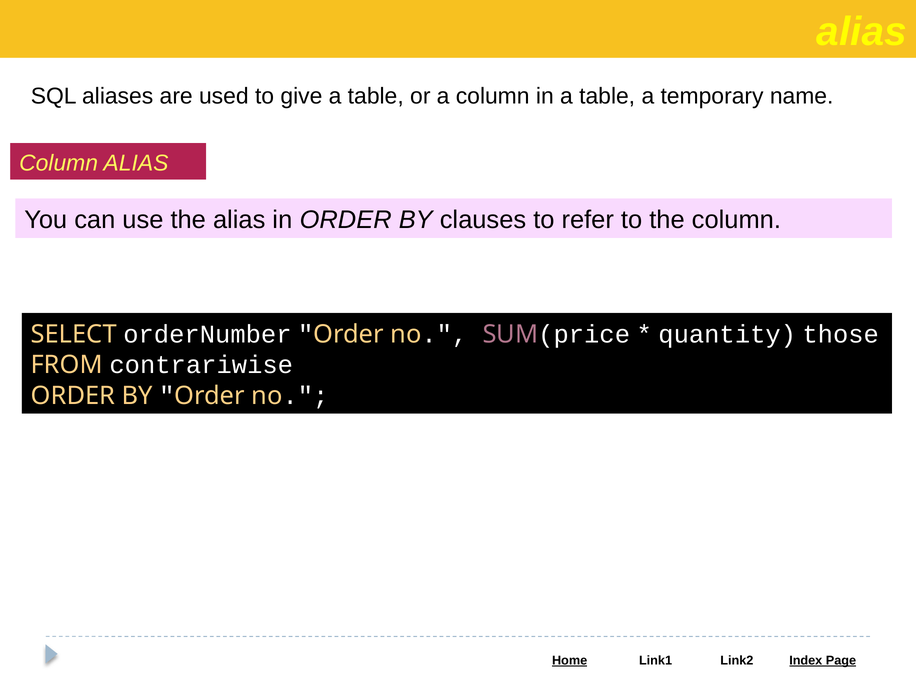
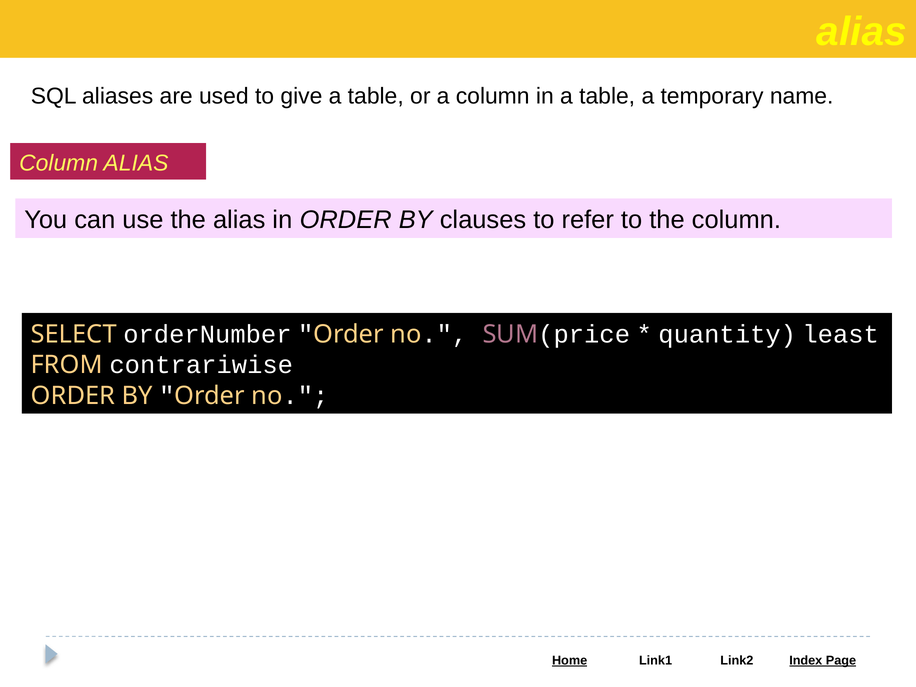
those: those -> least
